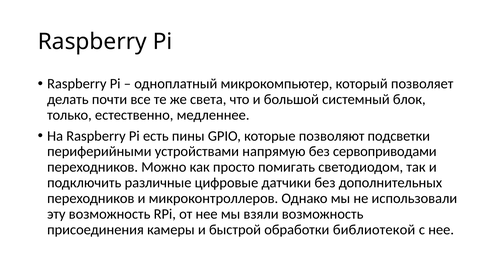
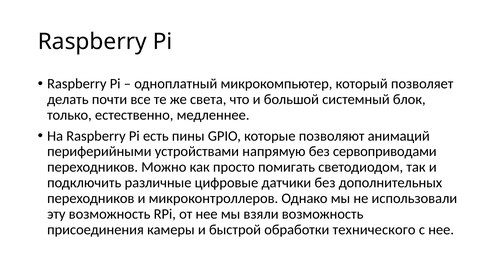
подсветки: подсветки -> анимаций
библиотекой: библиотекой -> технического
